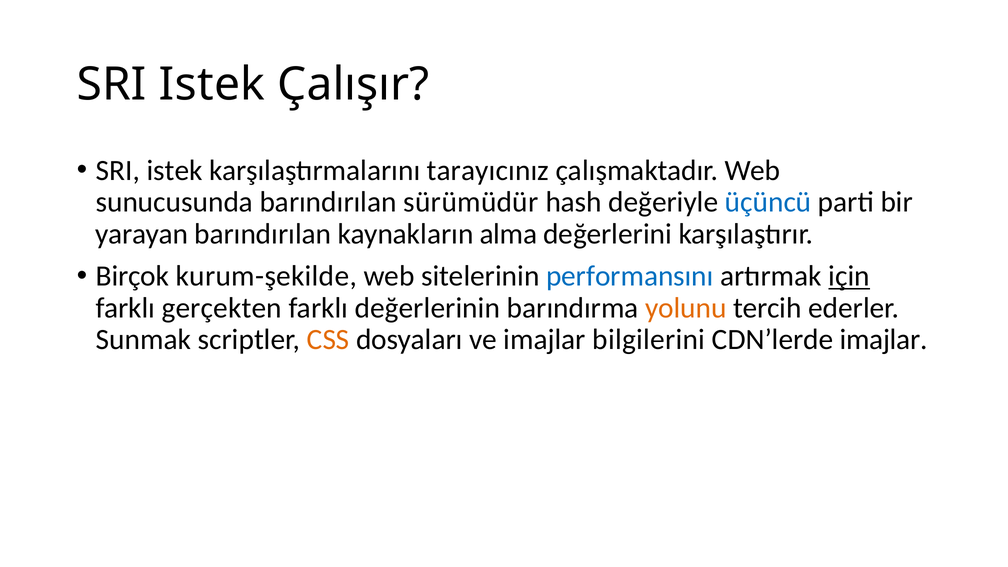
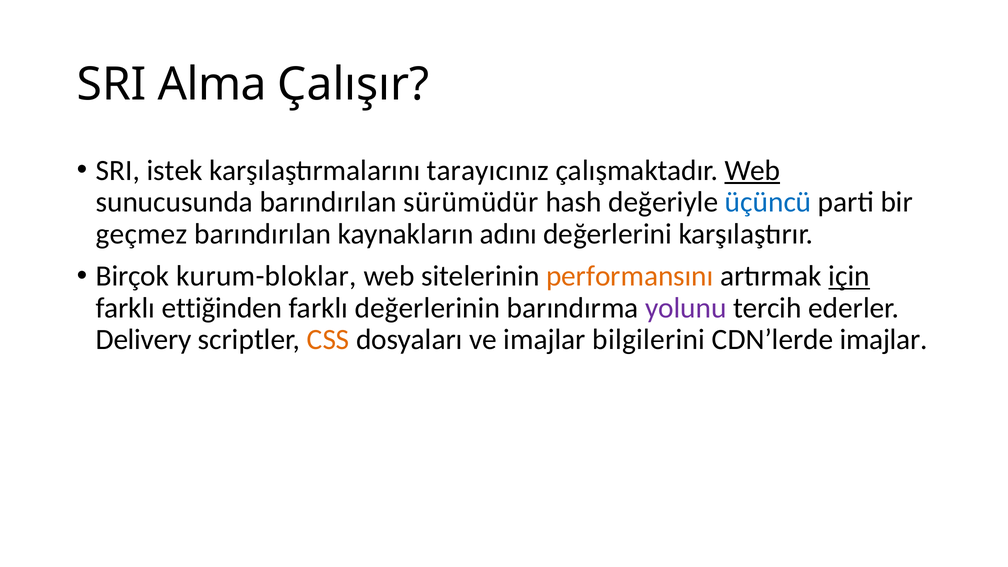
Istek at (212, 85): Istek -> Alma
Web at (752, 170) underline: none -> present
yarayan: yarayan -> geçmez
alma: alma -> adını
kurum-şekilde: kurum-şekilde -> kurum-bloklar
performansını colour: blue -> orange
gerçekten: gerçekten -> ettiğinden
yolunu colour: orange -> purple
Sunmak: Sunmak -> Delivery
